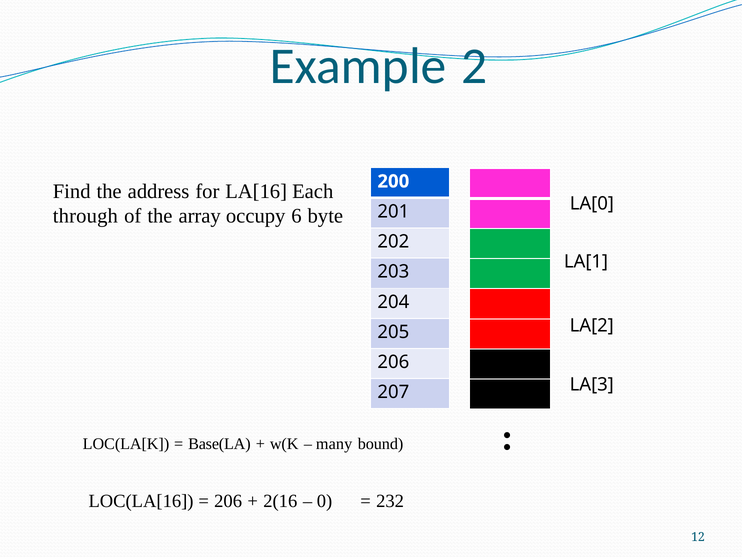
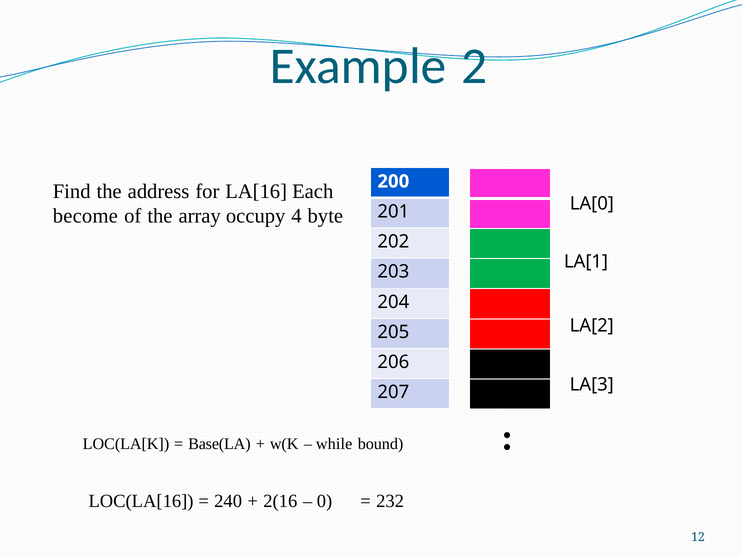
through: through -> become
6: 6 -> 4
many: many -> while
206 at (228, 501): 206 -> 240
